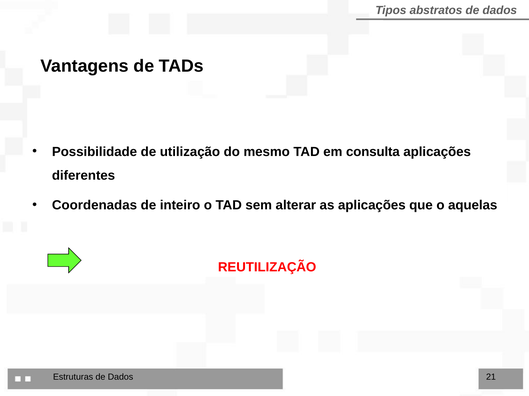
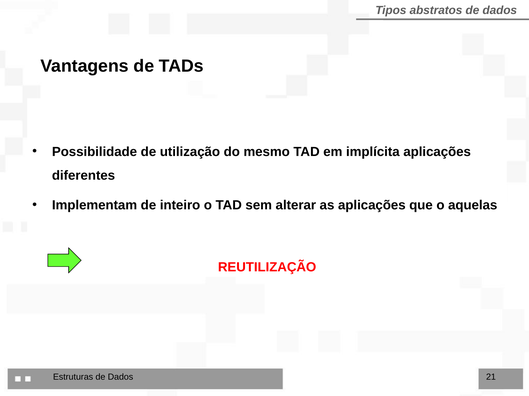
consulta: consulta -> implícita
Coordenadas: Coordenadas -> Implementam
